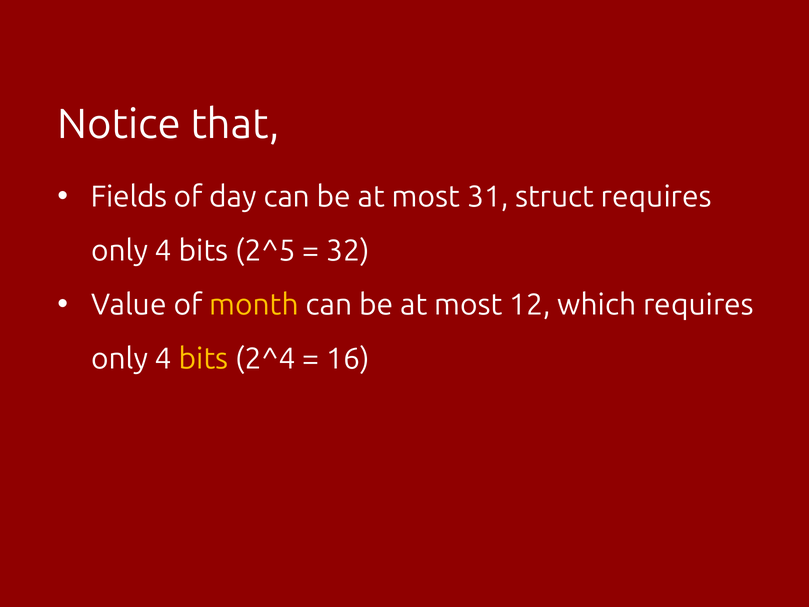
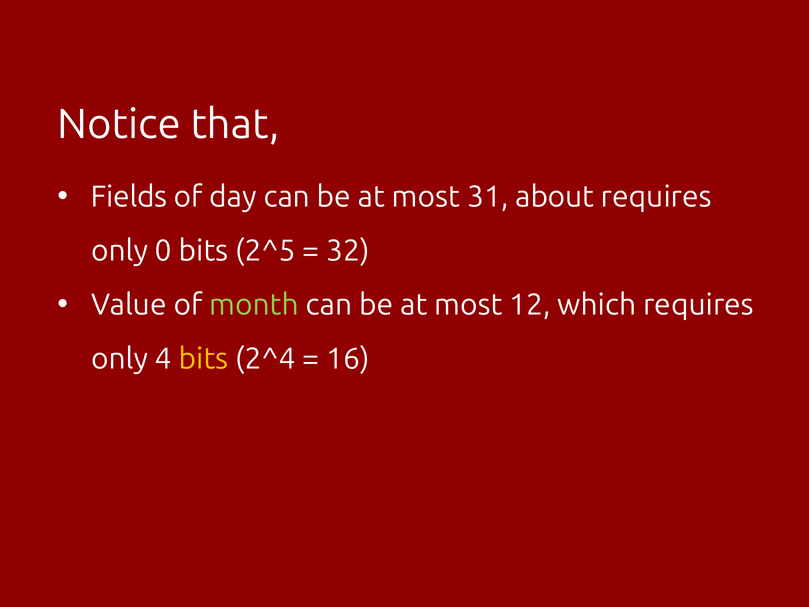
struct: struct -> about
4 at (163, 251): 4 -> 0
month colour: yellow -> light green
